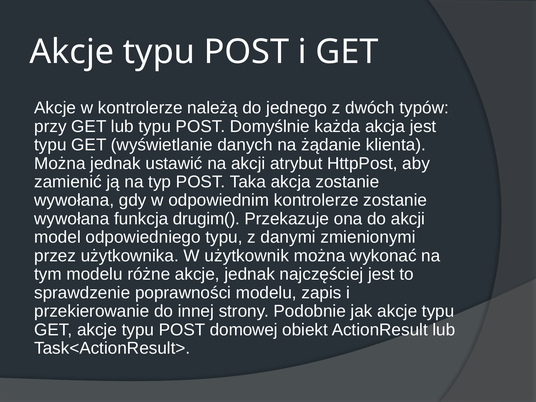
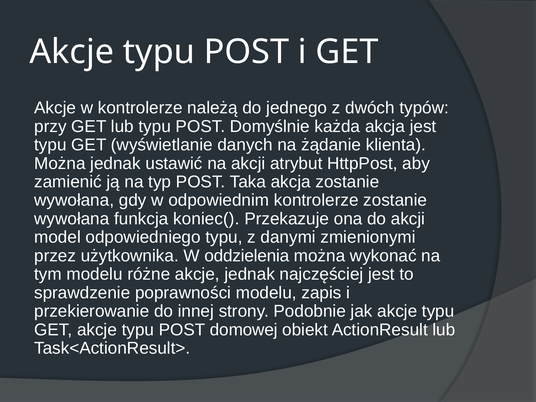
drugim(: drugim( -> koniec(
użytkownik: użytkownik -> oddzielenia
